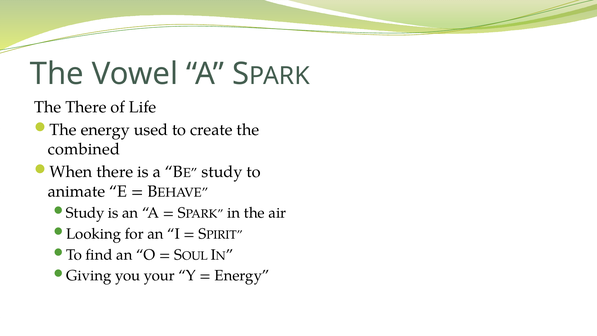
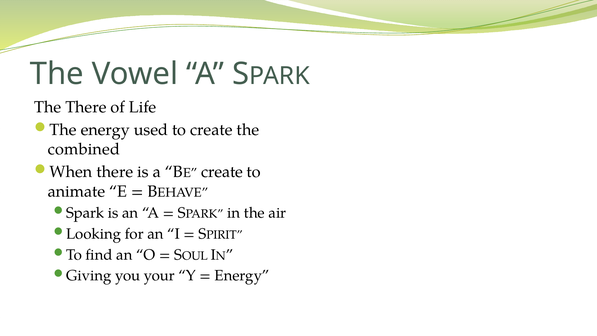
E study: study -> create
Study at (85, 213): Study -> Spark
